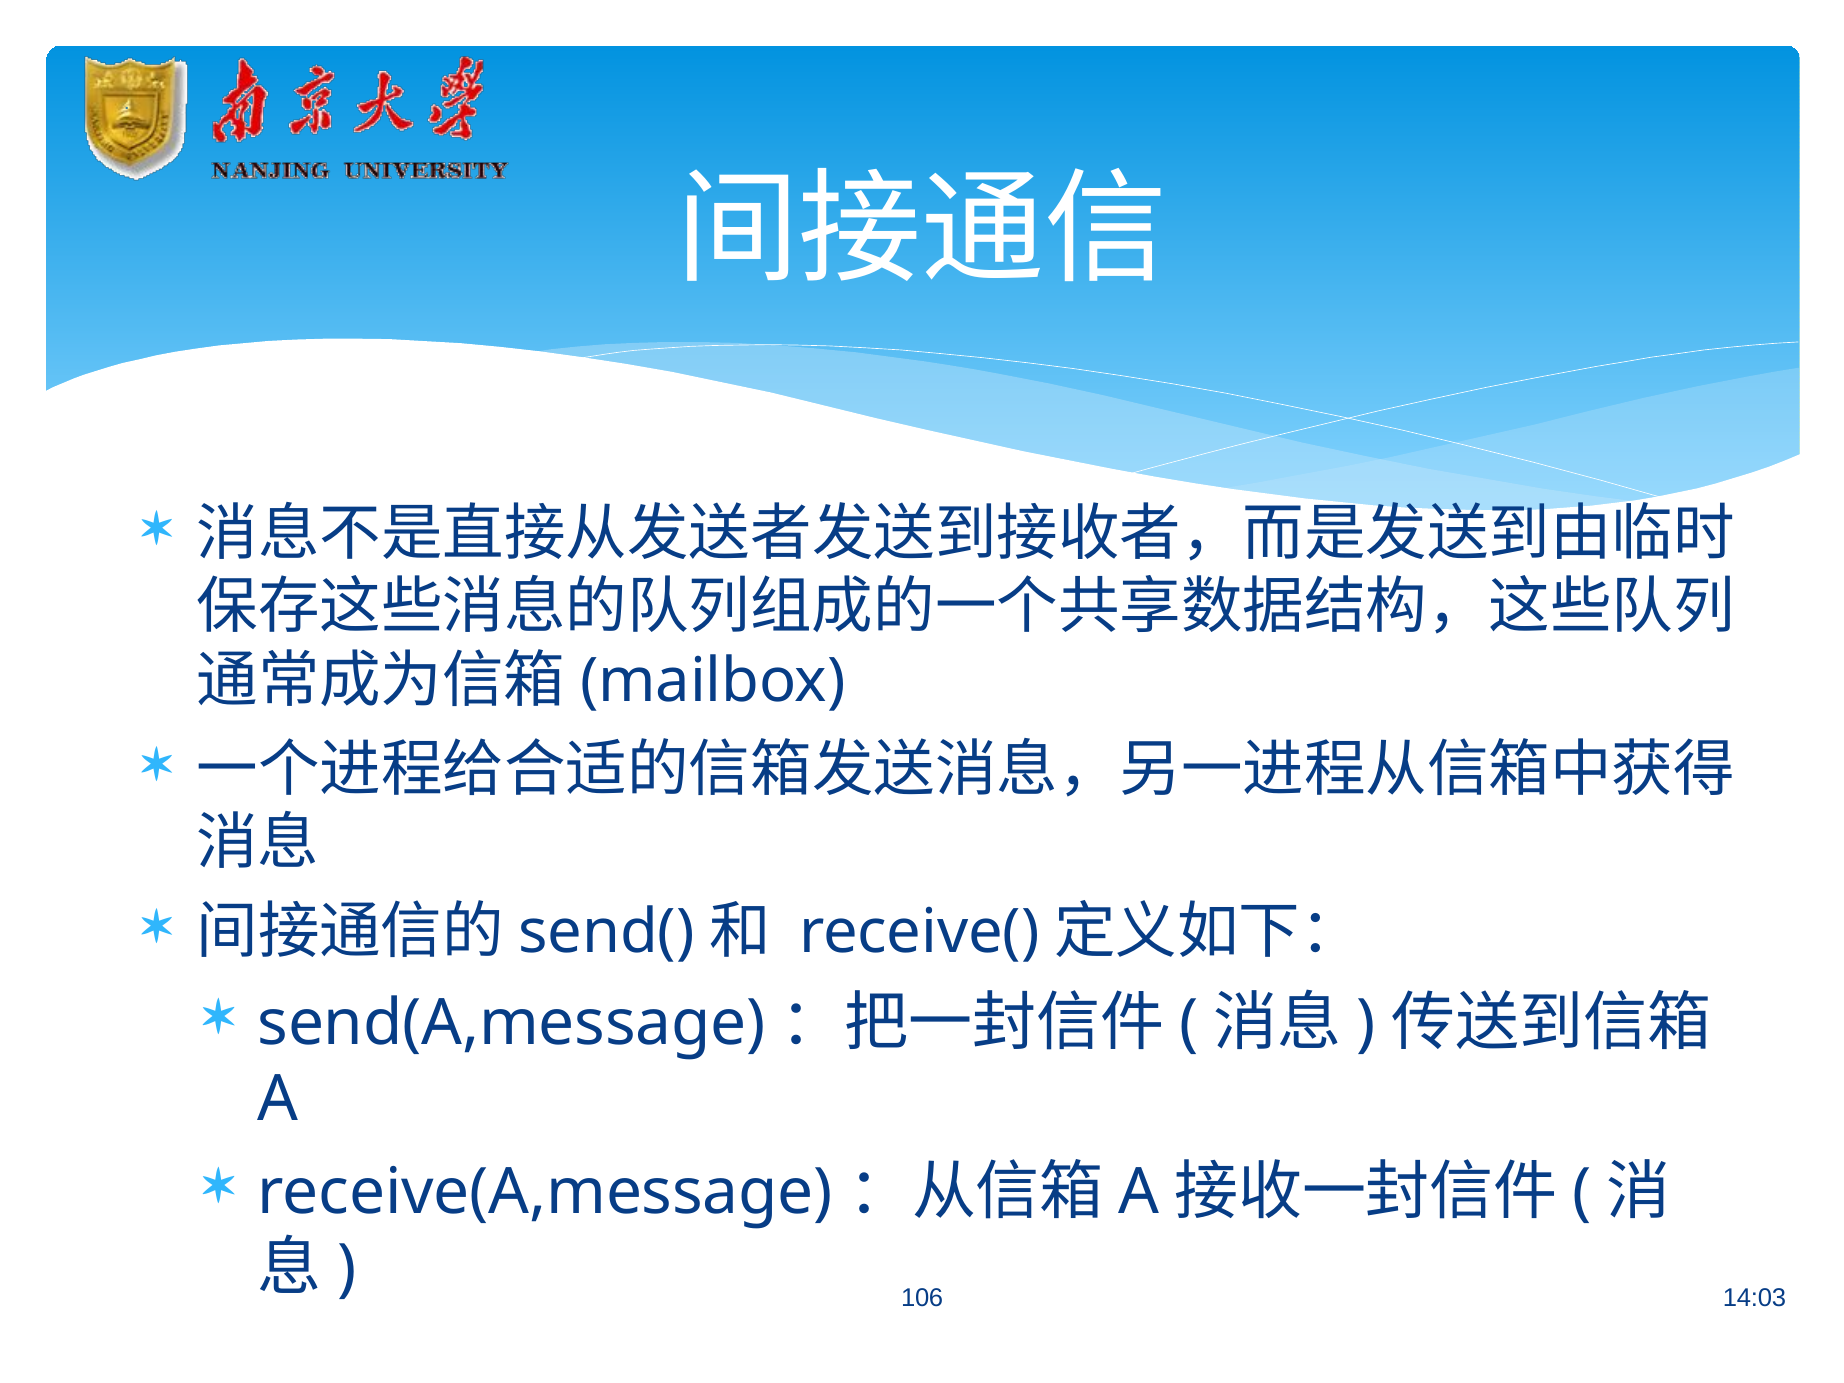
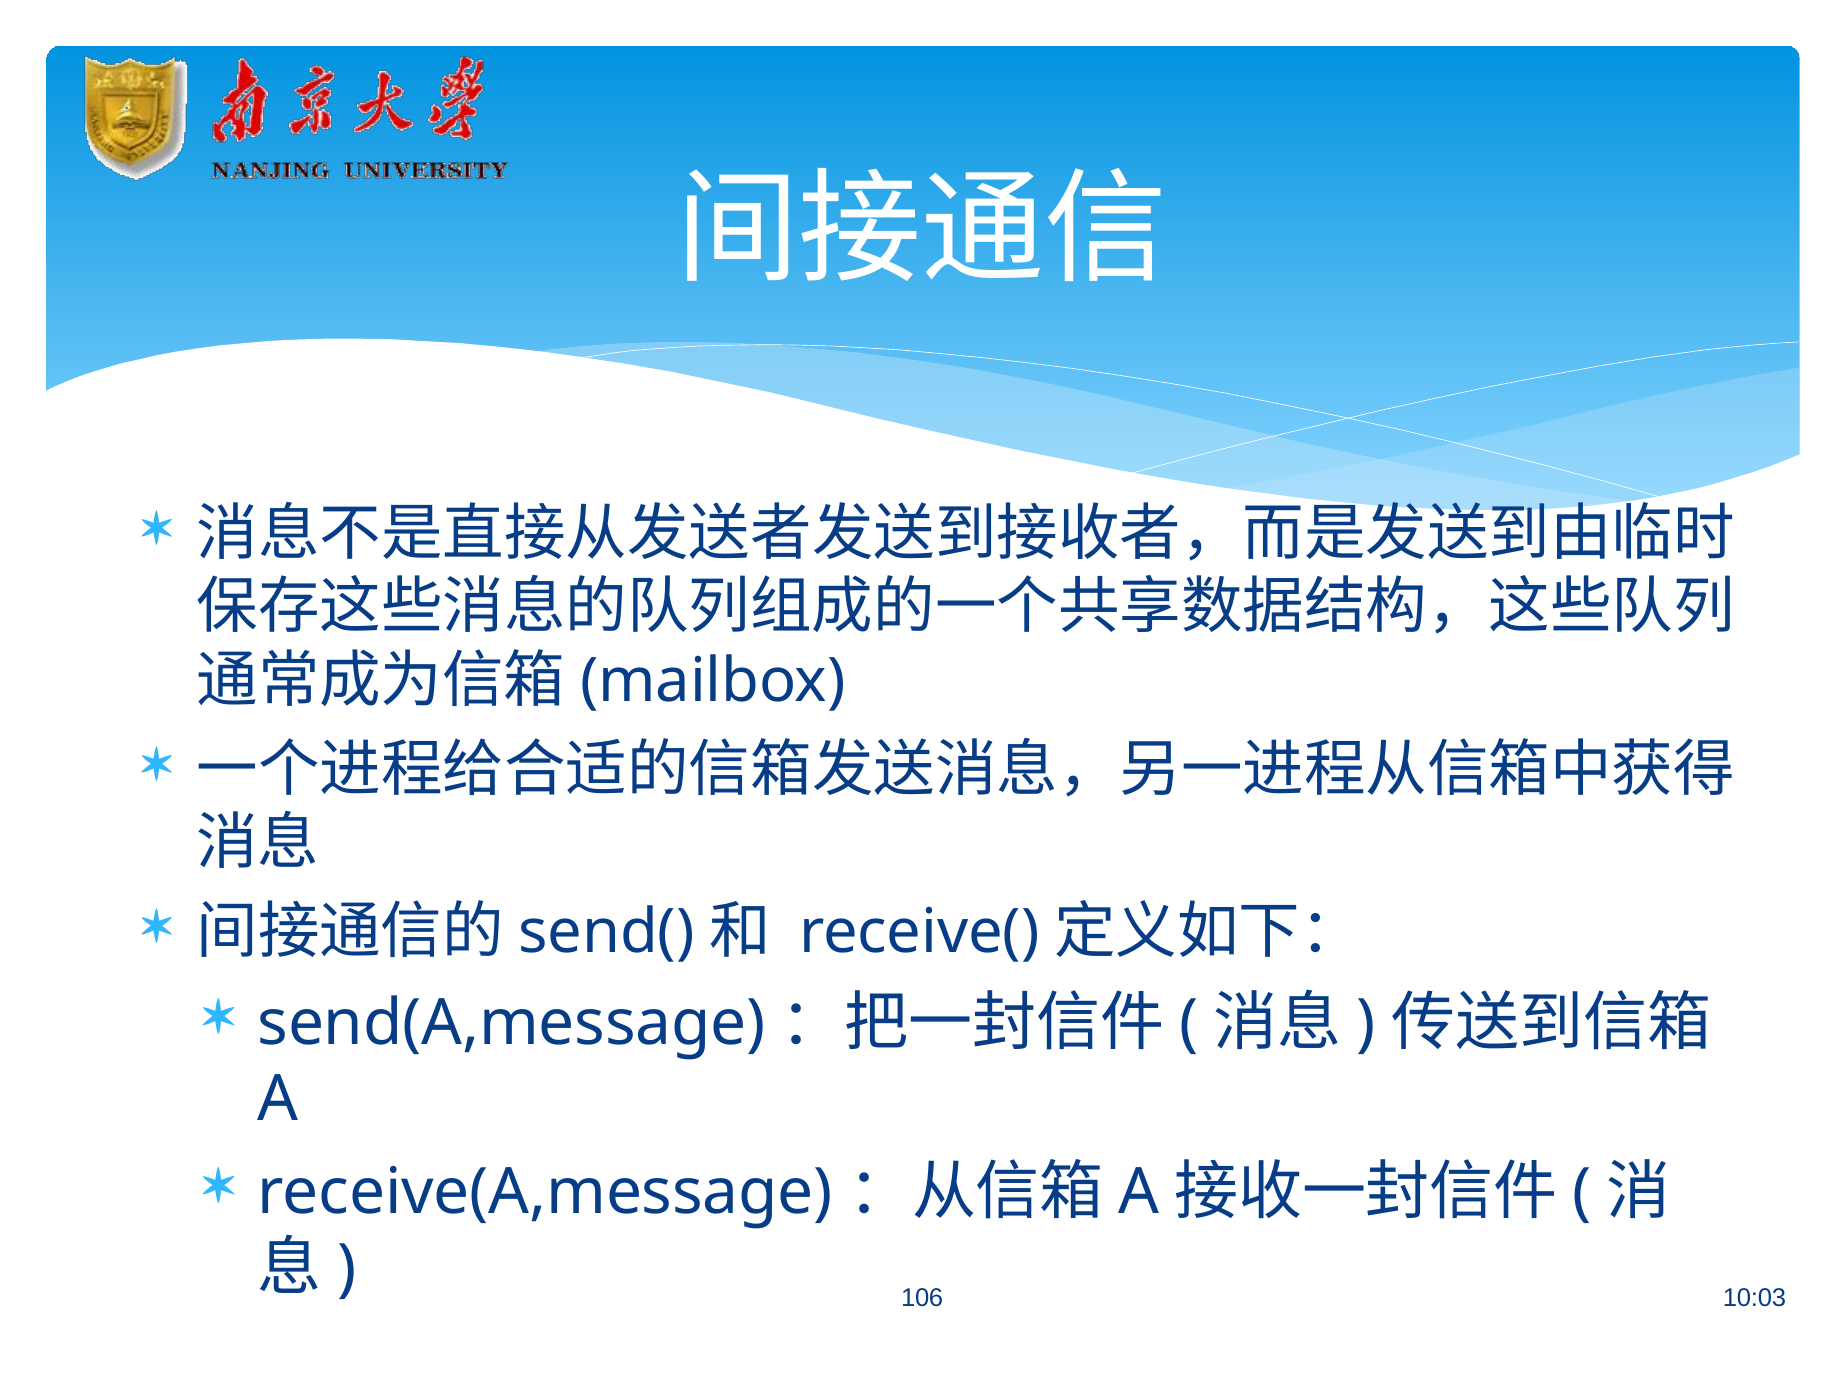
14:03: 14:03 -> 10:03
